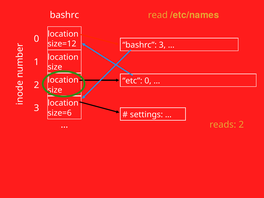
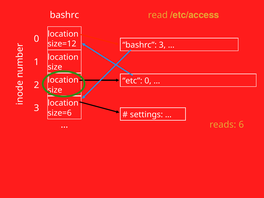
/etc/names: /etc/names -> /etc/access
reads 2: 2 -> 6
